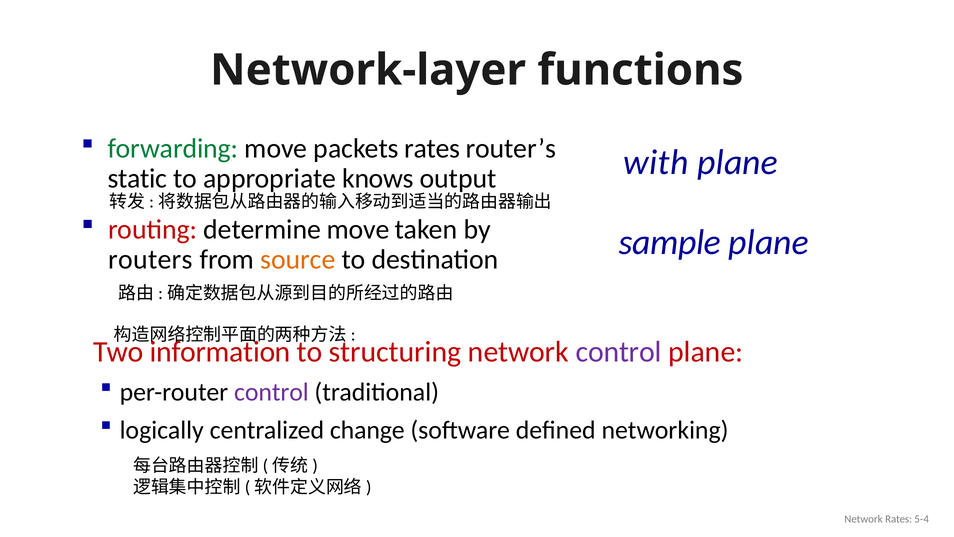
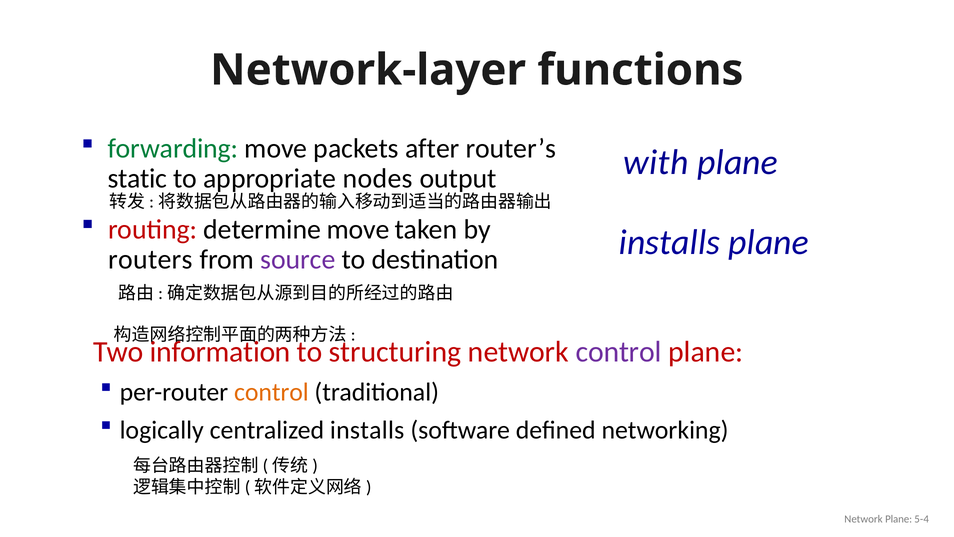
packets rates: rates -> after
knows: knows -> nodes
sample at (670, 242): sample -> installs
source colour: orange -> purple
control at (271, 392) colour: purple -> orange
centralized change: change -> installs
Network Rates: Rates -> Plane
